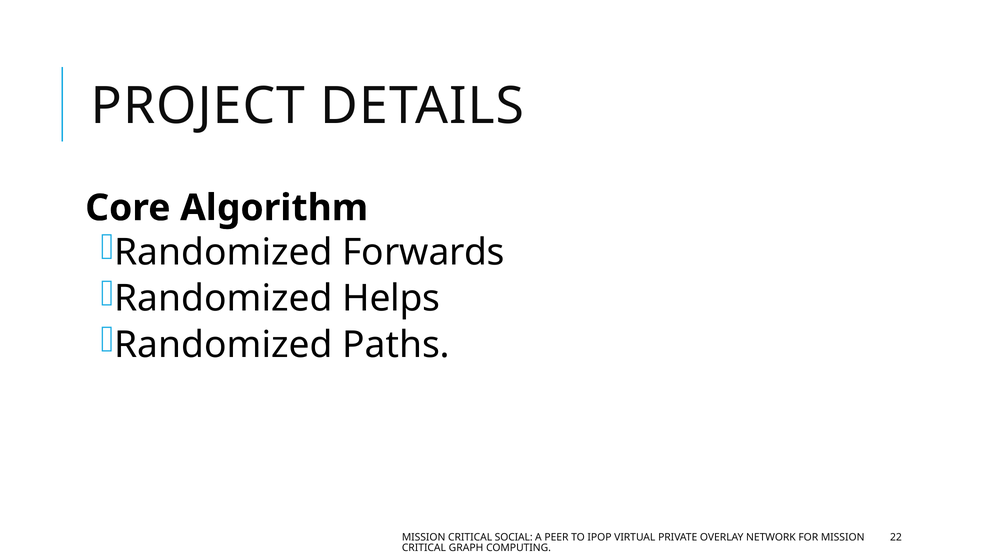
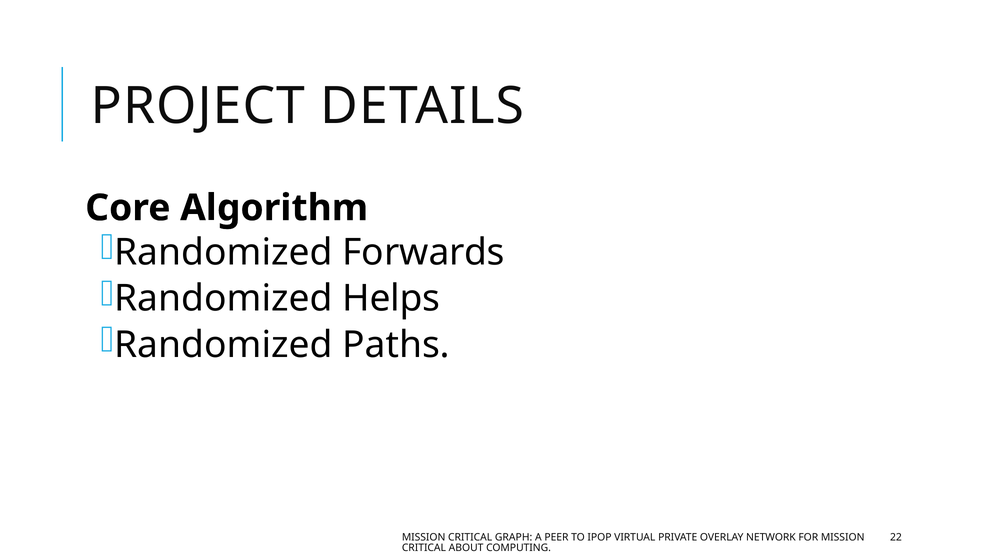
SOCIAL: SOCIAL -> GRAPH
GRAPH: GRAPH -> ABOUT
